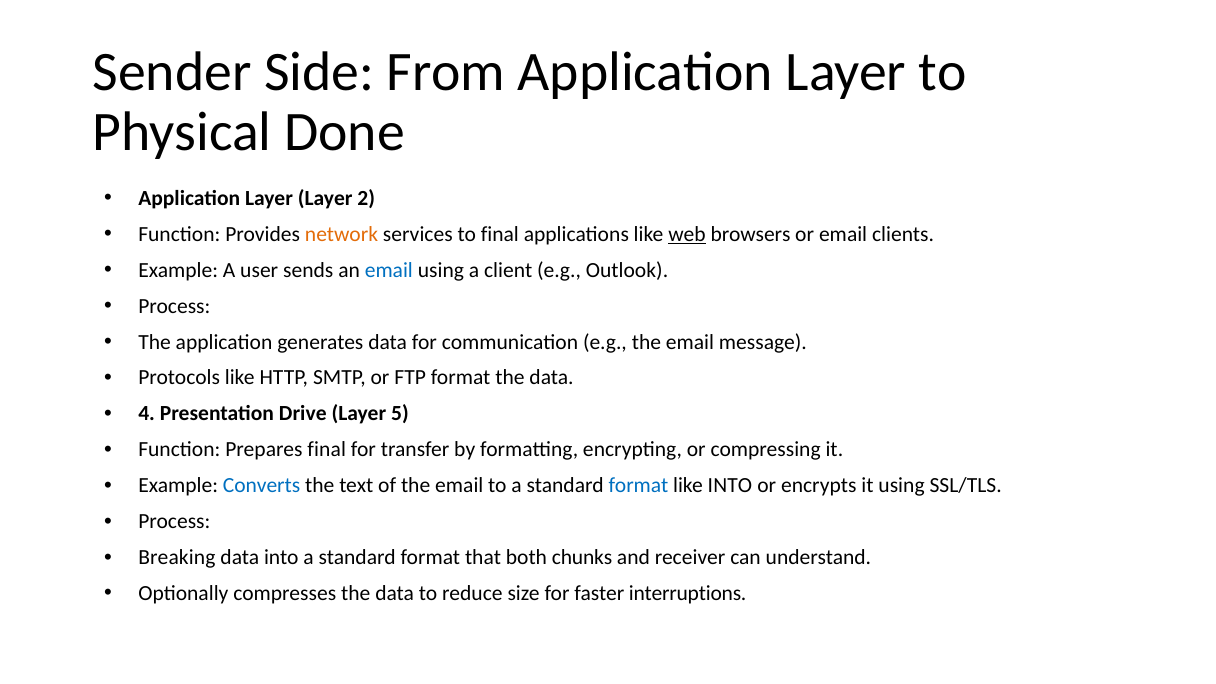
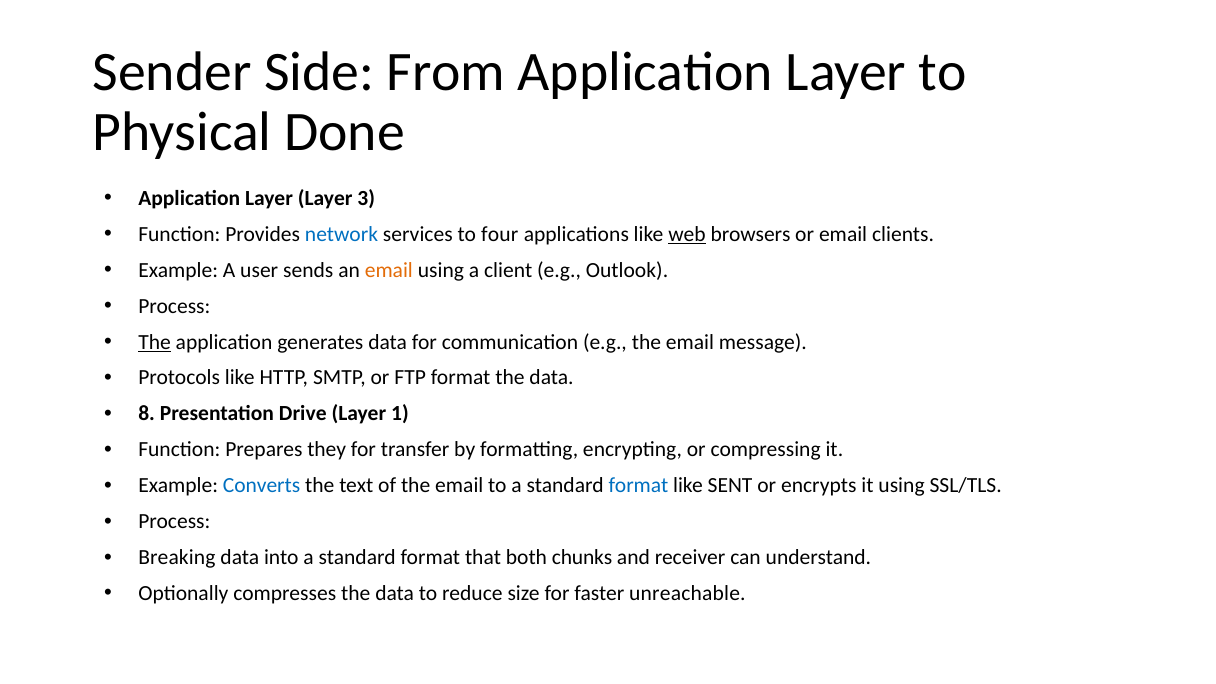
2: 2 -> 3
network colour: orange -> blue
to final: final -> four
email at (389, 270) colour: blue -> orange
The at (155, 342) underline: none -> present
4: 4 -> 8
5: 5 -> 1
Prepares final: final -> they
like INTO: INTO -> SENT
interruptions: interruptions -> unreachable
